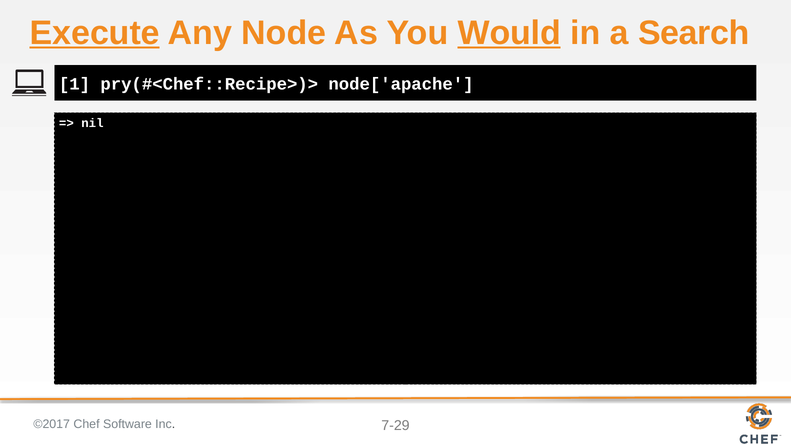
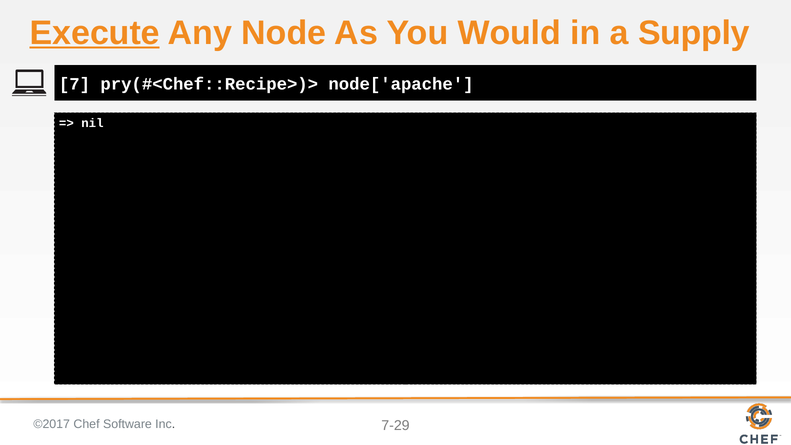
Would underline: present -> none
Search: Search -> Supply
1: 1 -> 7
